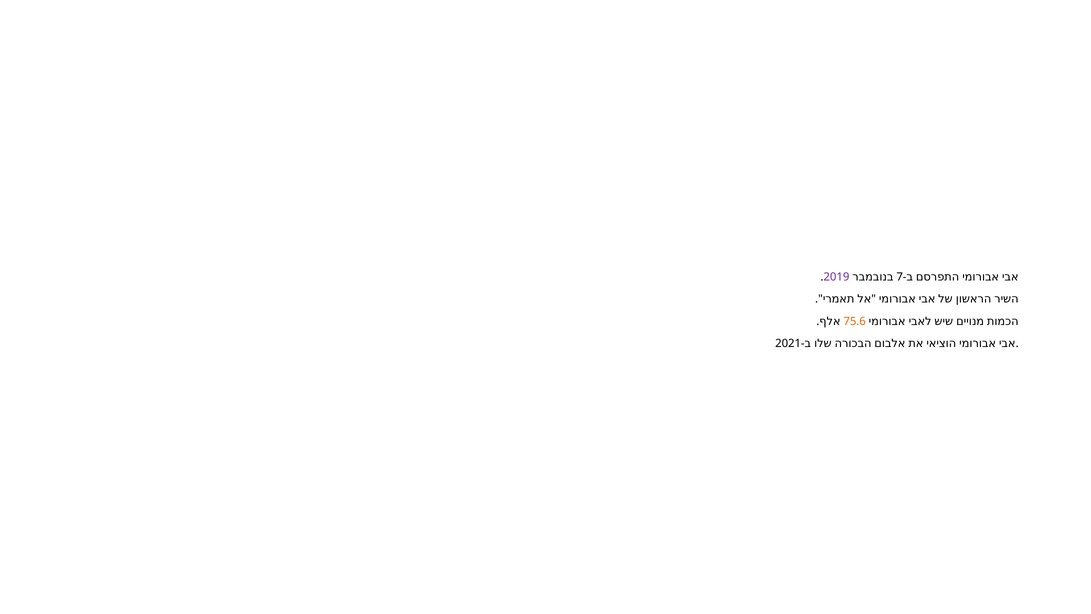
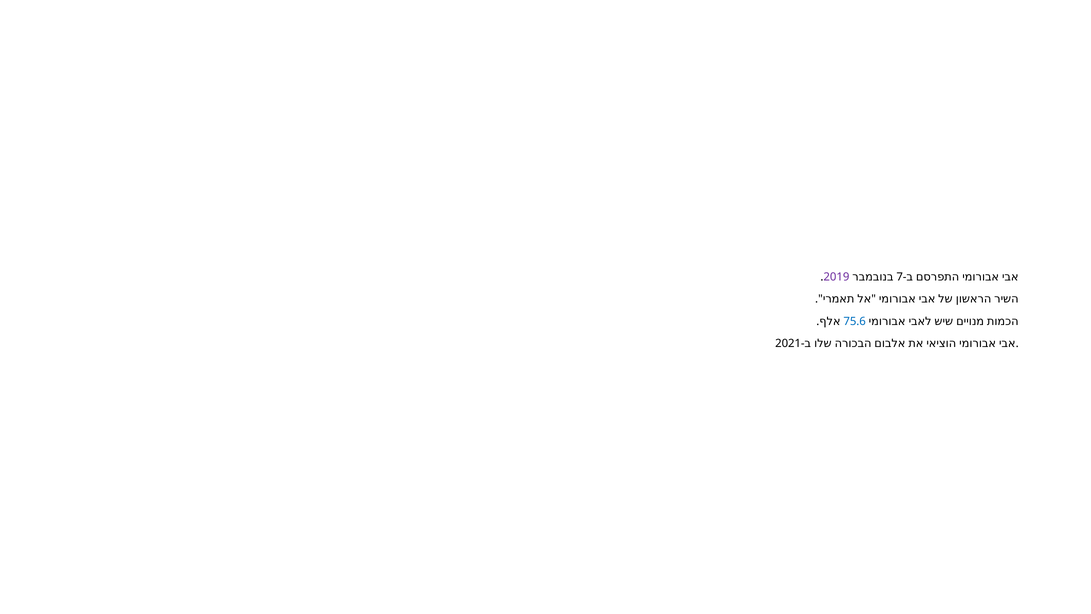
75.6 colour: orange -> blue
